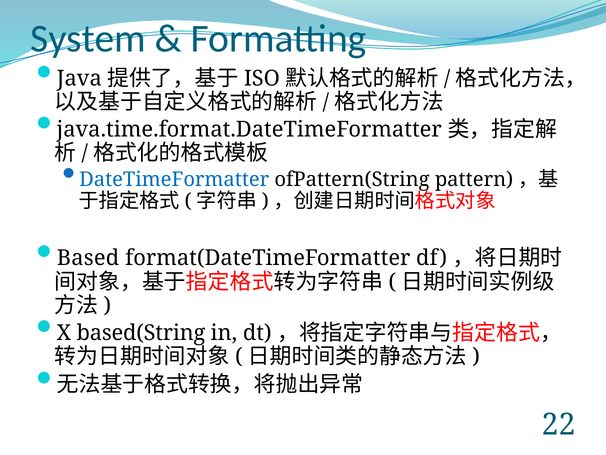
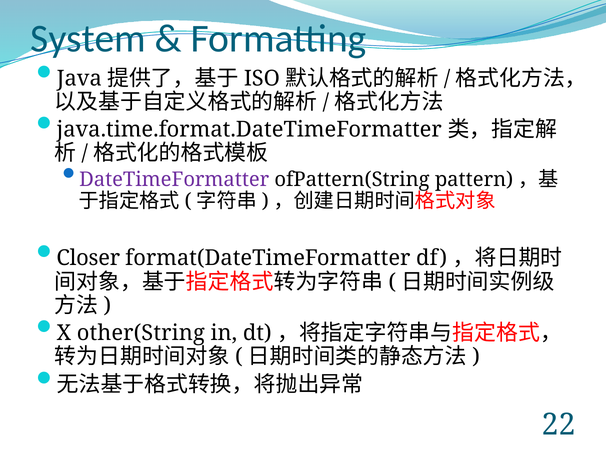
DateTimeFormatter colour: blue -> purple
Based: Based -> Closer
based(String: based(String -> other(String
